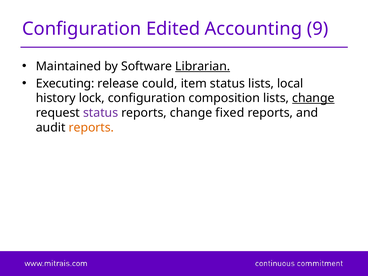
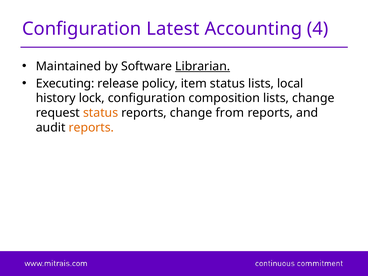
Edited: Edited -> Latest
9: 9 -> 4
could: could -> policy
change at (313, 98) underline: present -> none
status at (101, 113) colour: purple -> orange
fixed: fixed -> from
